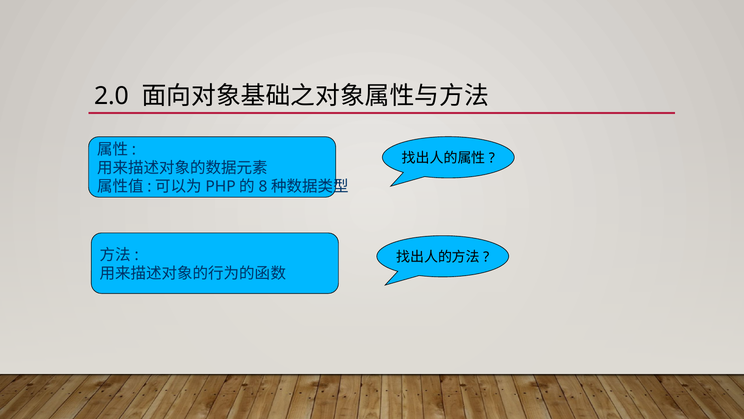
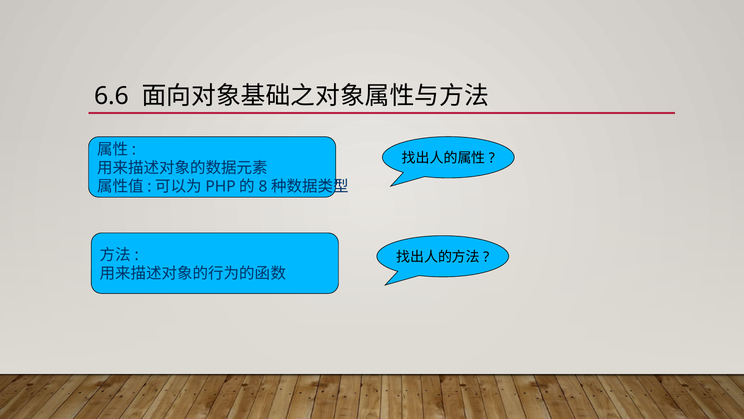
2.0: 2.0 -> 6.6
